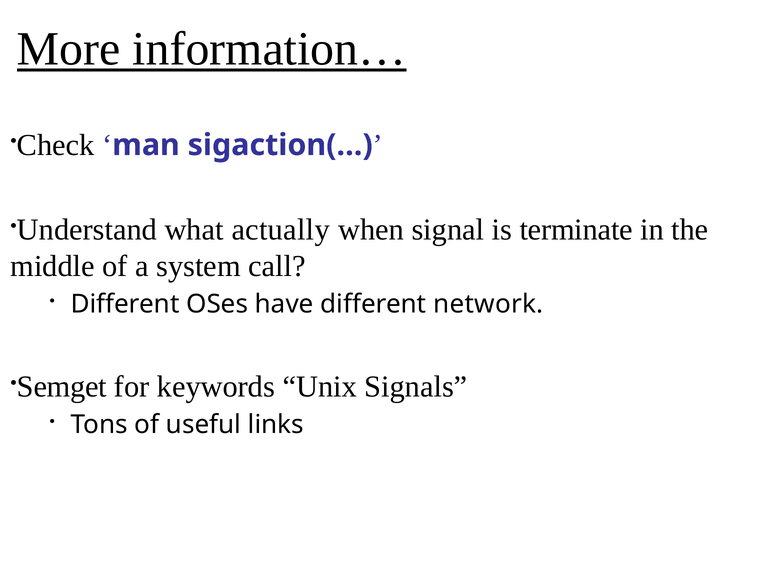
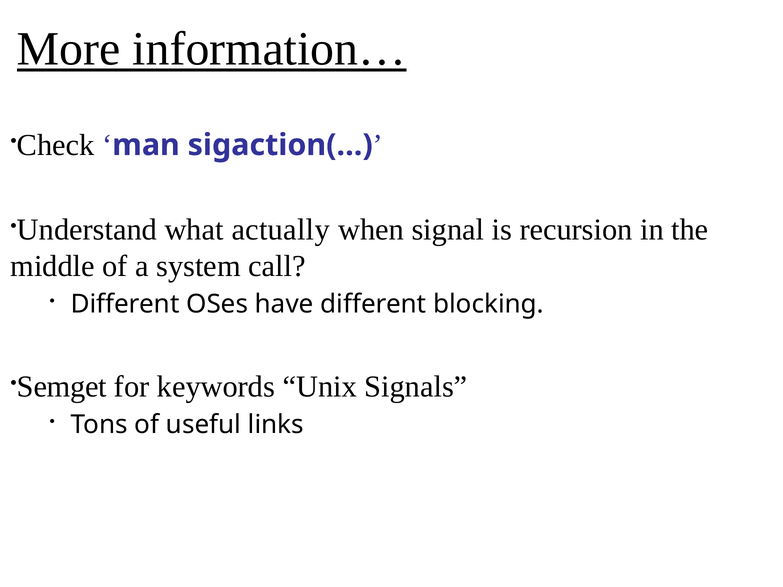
terminate: terminate -> recursion
network: network -> blocking
